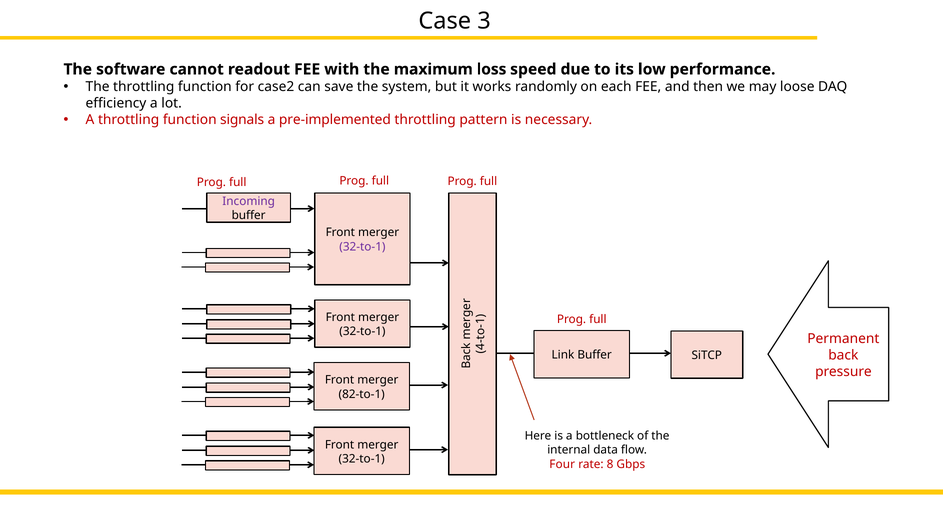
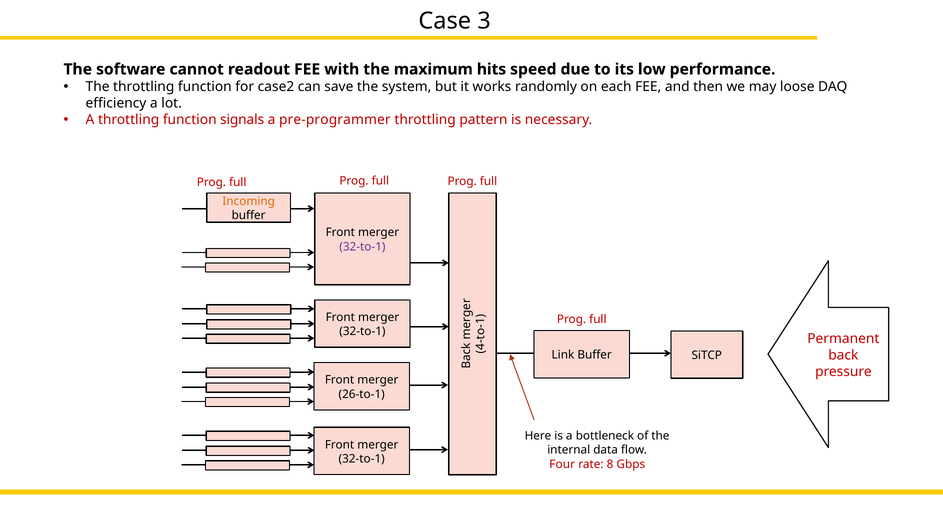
loss: loss -> hits
pre-implemented: pre-implemented -> pre-programmer
Incoming colour: purple -> orange
82-to-1: 82-to-1 -> 26-to-1
